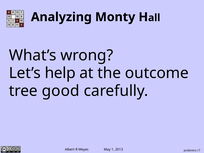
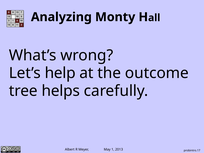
good: good -> helps
